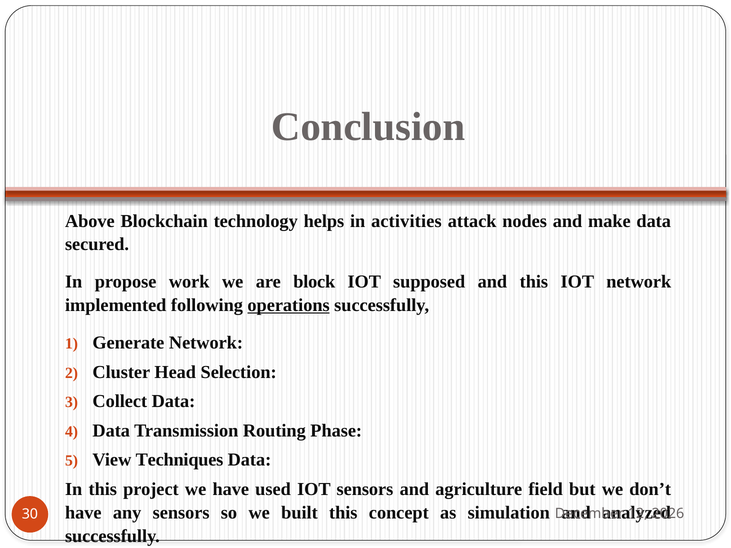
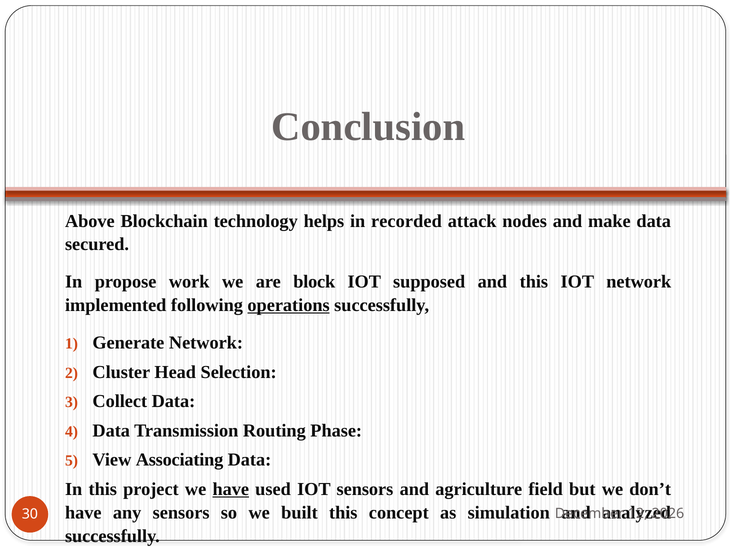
activities: activities -> recorded
Techniques: Techniques -> Associating
have at (231, 489) underline: none -> present
